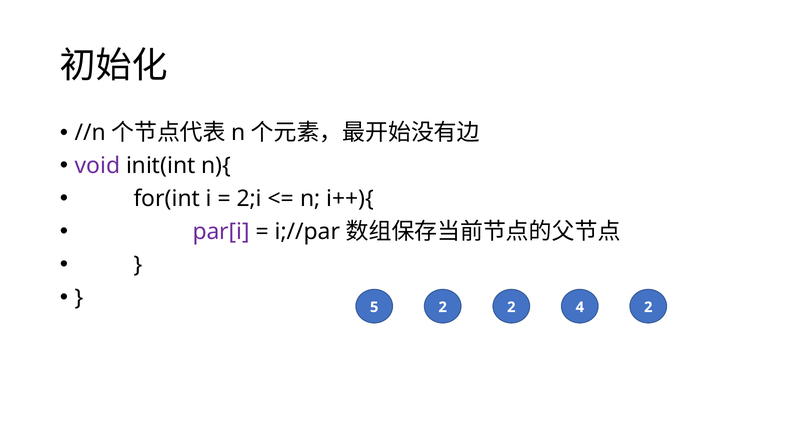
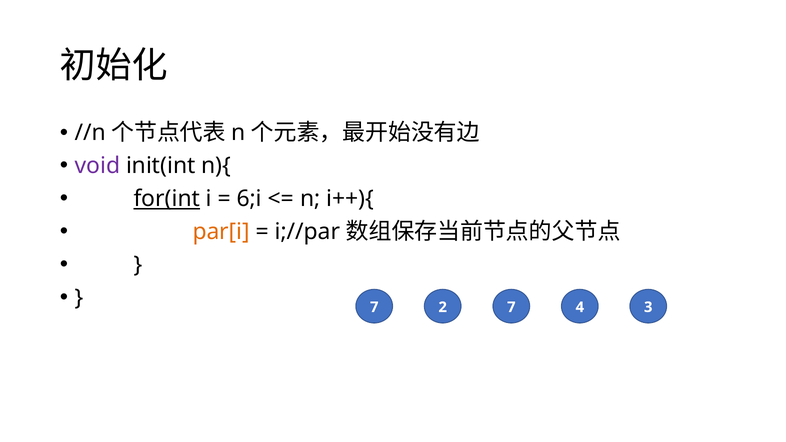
for(int underline: none -> present
2;i: 2;i -> 6;i
par[i colour: purple -> orange
5 at (374, 307): 5 -> 7
2 2: 2 -> 7
4 2: 2 -> 3
